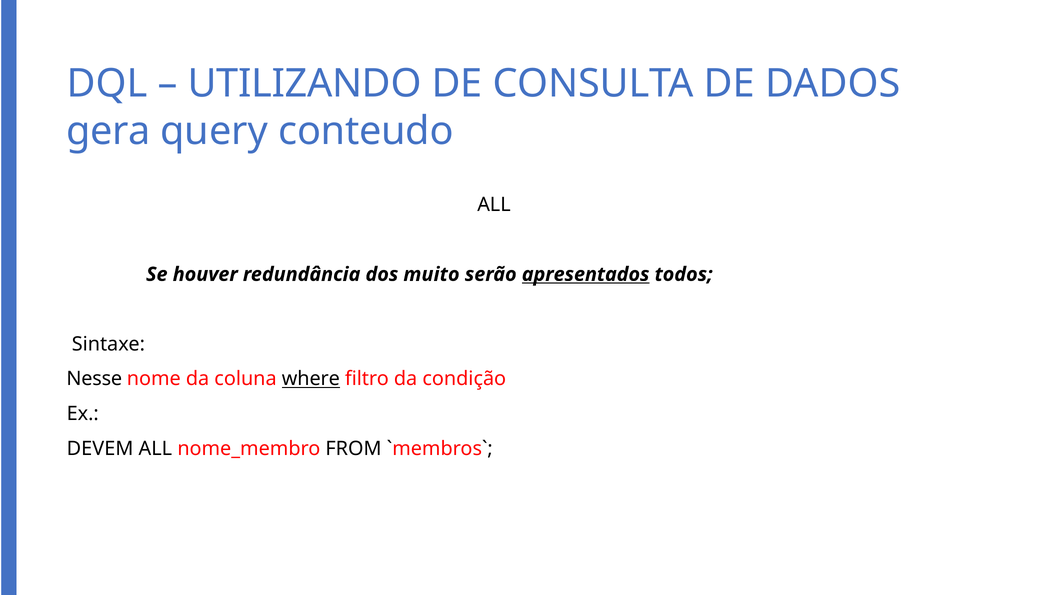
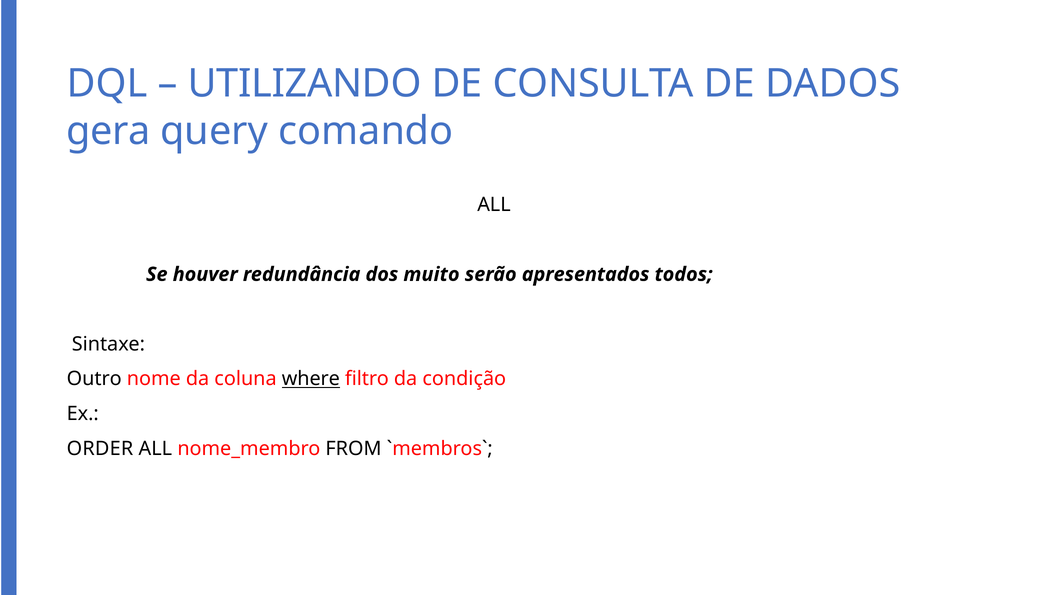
conteudo: conteudo -> comando
apresentados underline: present -> none
Nesse: Nesse -> Outro
DEVEM: DEVEM -> ORDER
